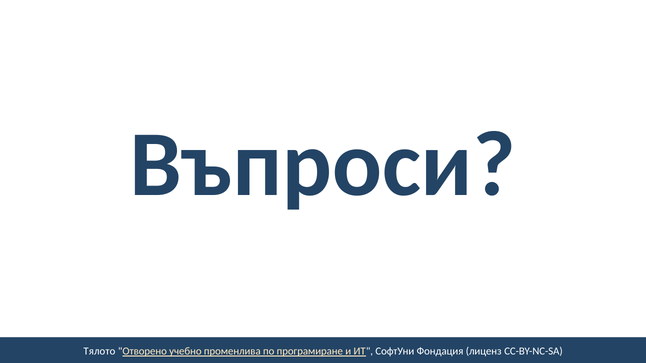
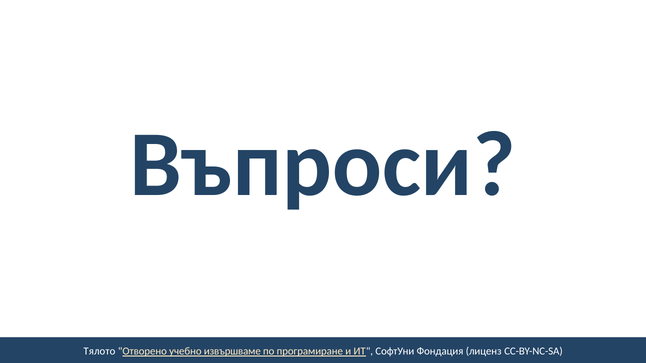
променлива: променлива -> извършваме
